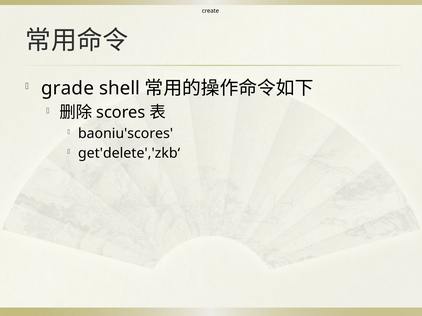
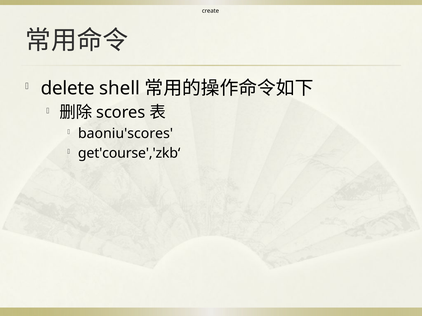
grade: grade -> delete
get'delete','zkb‘: get'delete','zkb‘ -> get'course','zkb‘
